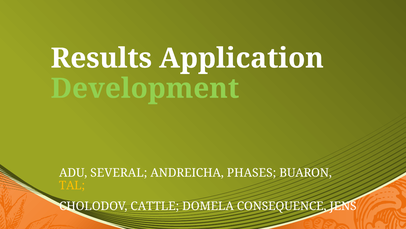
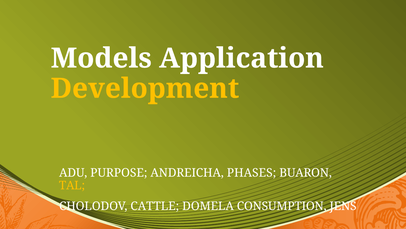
Results: Results -> Models
Development colour: light green -> yellow
SEVERAL: SEVERAL -> PURPOSE
CONSEQUENCE: CONSEQUENCE -> CONSUMPTION
